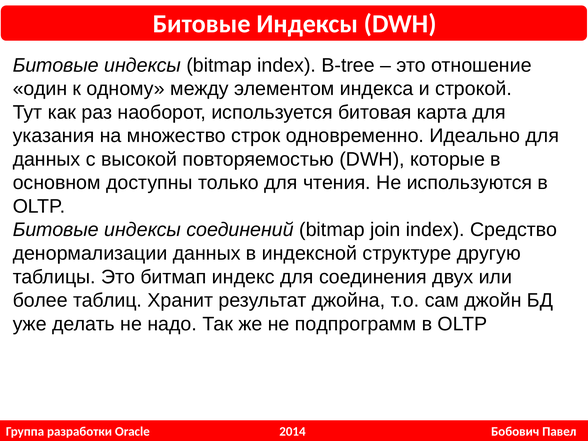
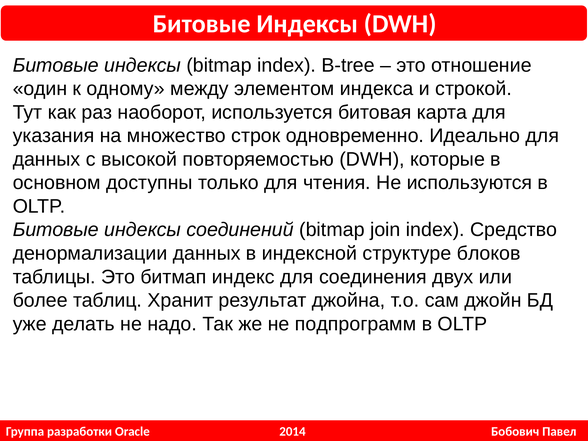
другую: другую -> блоков
